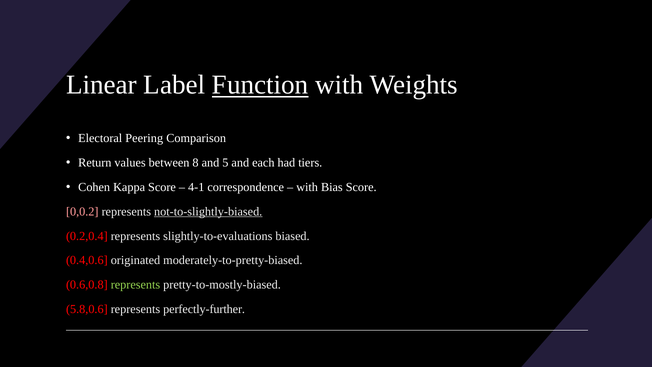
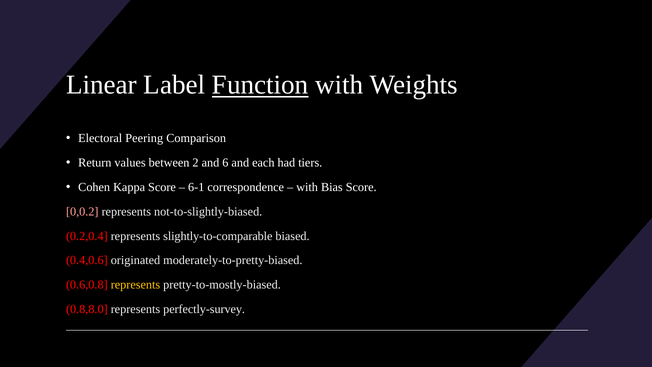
8: 8 -> 2
5: 5 -> 6
4-1: 4-1 -> 6-1
not-to-slightly-biased underline: present -> none
slightly-to-evaluations: slightly-to-evaluations -> slightly-to-comparable
represents at (135, 285) colour: light green -> yellow
5.8,0.6: 5.8,0.6 -> 0.8,8.0
perfectly-further: perfectly-further -> perfectly-survey
